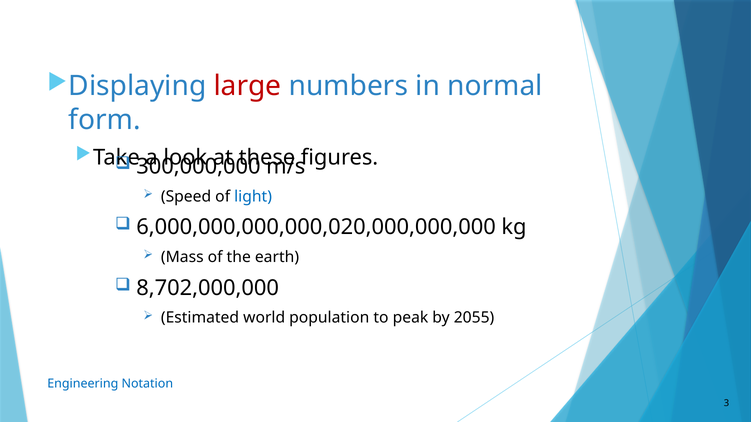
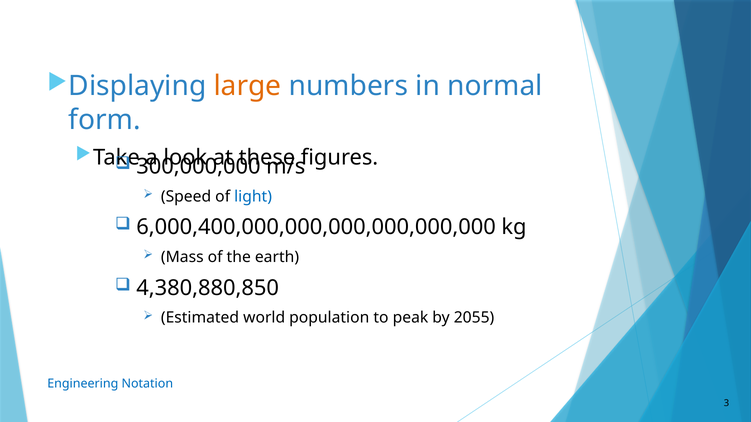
large colour: red -> orange
6,000,000,000,000,020,000,000,000: 6,000,000,000,000,020,000,000,000 -> 6,000,400,000,000,000,000,000,000
8,702,000,000: 8,702,000,000 -> 4,380,880,850
